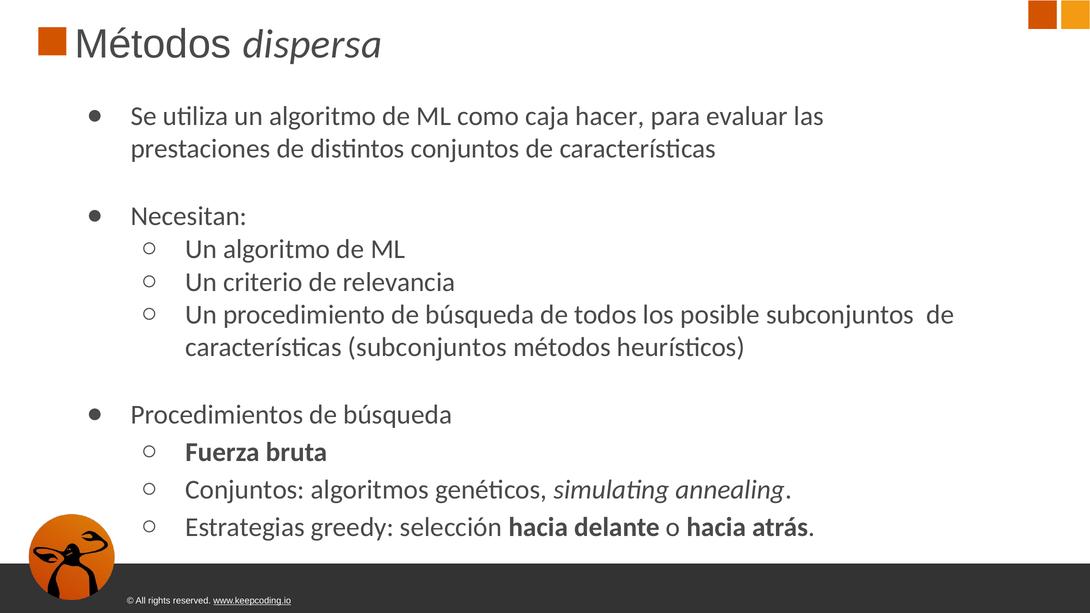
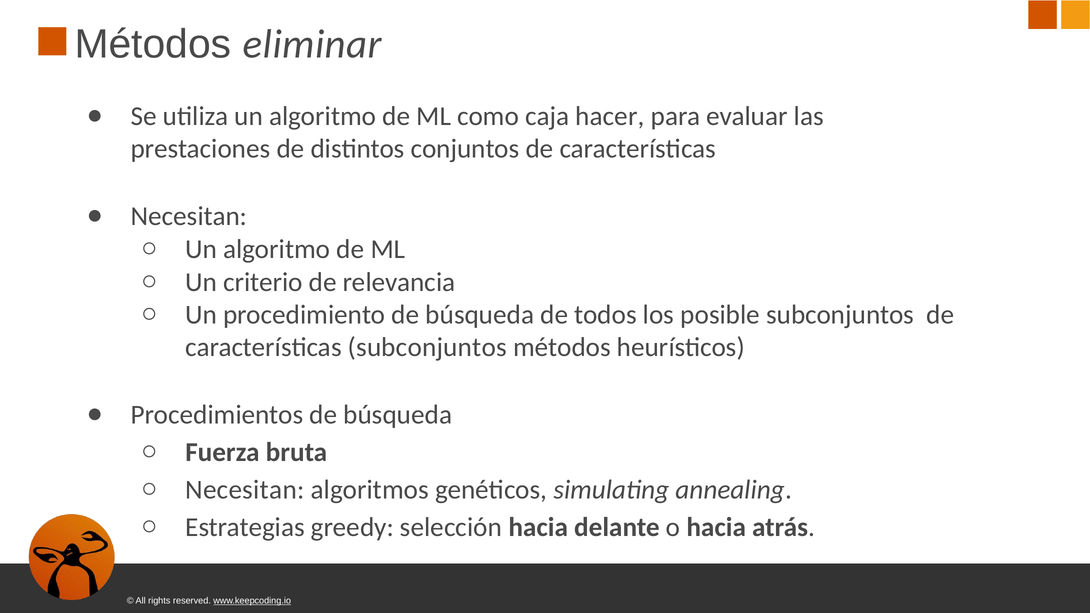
dispersa: dispersa -> eliminar
Conjuntos at (245, 490): Conjuntos -> Necesitan
